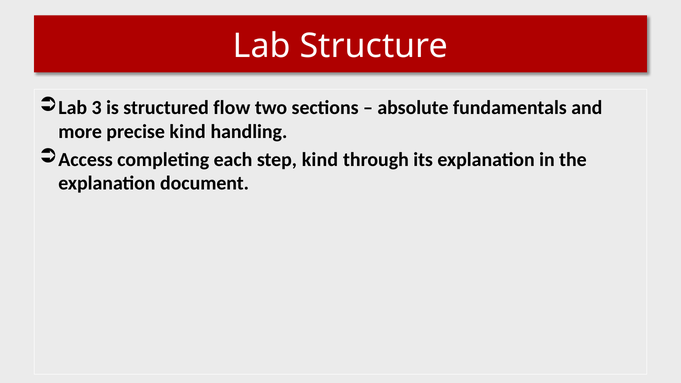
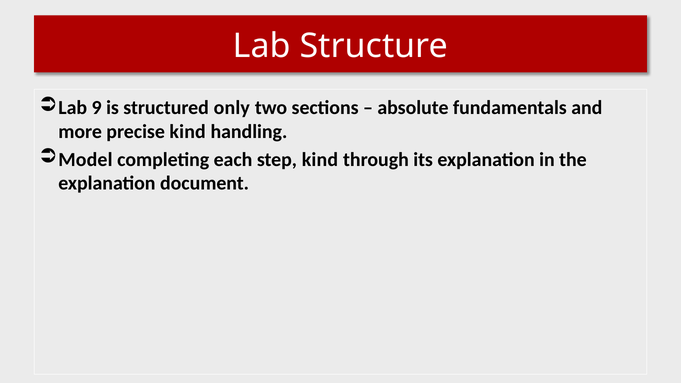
3: 3 -> 9
flow: flow -> only
Access: Access -> Model
